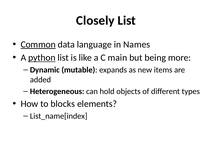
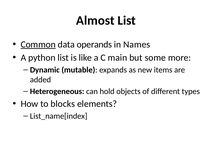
Closely: Closely -> Almost
language: language -> operands
python underline: present -> none
being: being -> some
